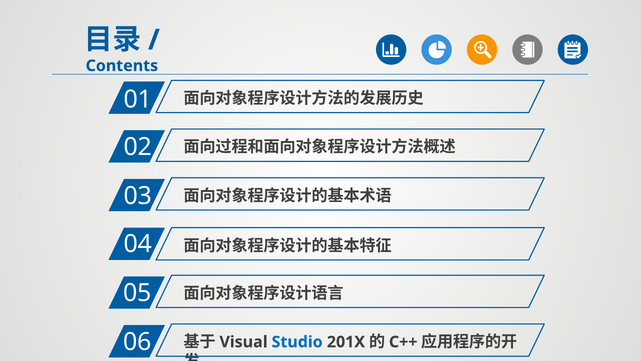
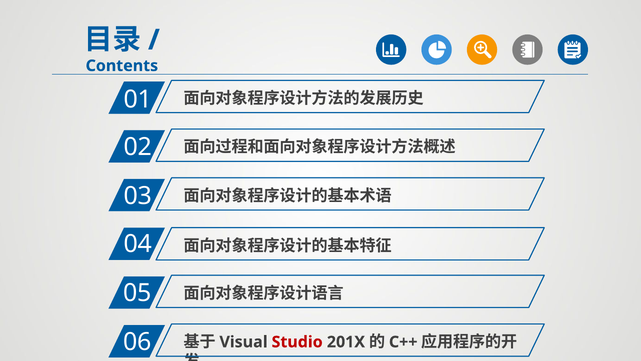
Studio colour: blue -> red
